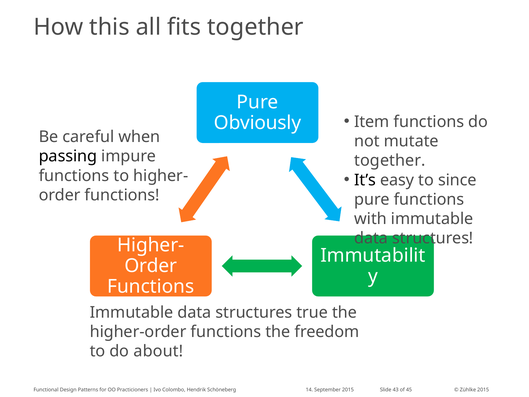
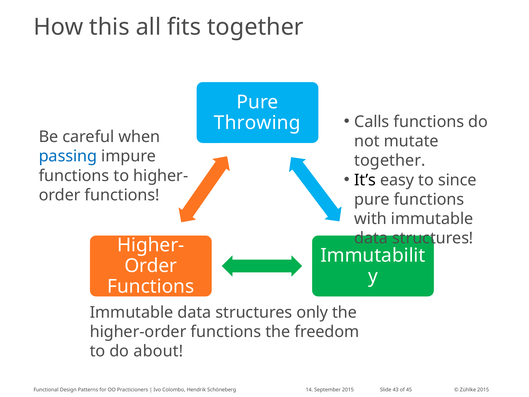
Item: Item -> Calls
Obviously: Obviously -> Throwing
passing colour: black -> blue
true: true -> only
